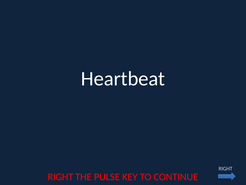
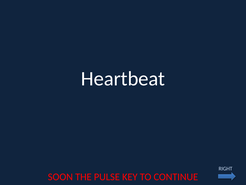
RIGHT at (60, 176): RIGHT -> SOON
